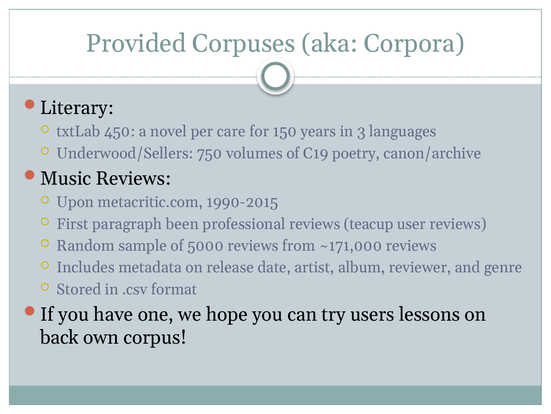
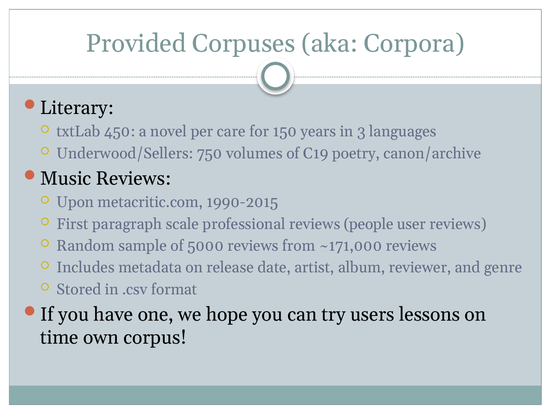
been: been -> scale
teacup: teacup -> people
back: back -> time
